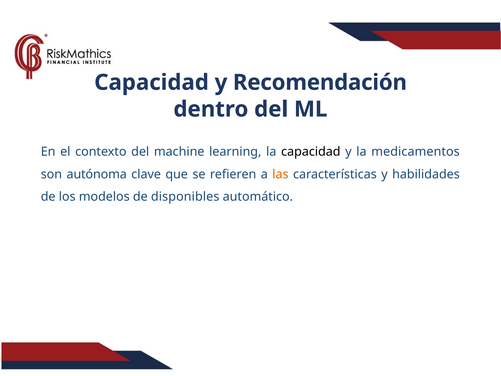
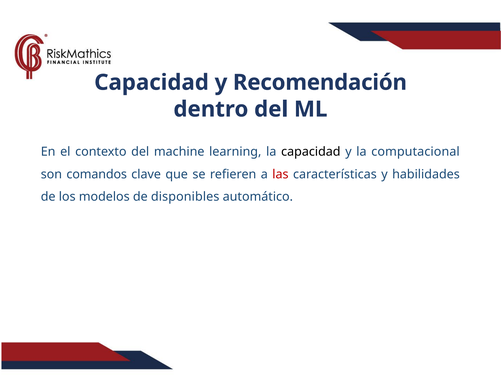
medicamentos: medicamentos -> computacional
autónoma: autónoma -> comandos
las colour: orange -> red
